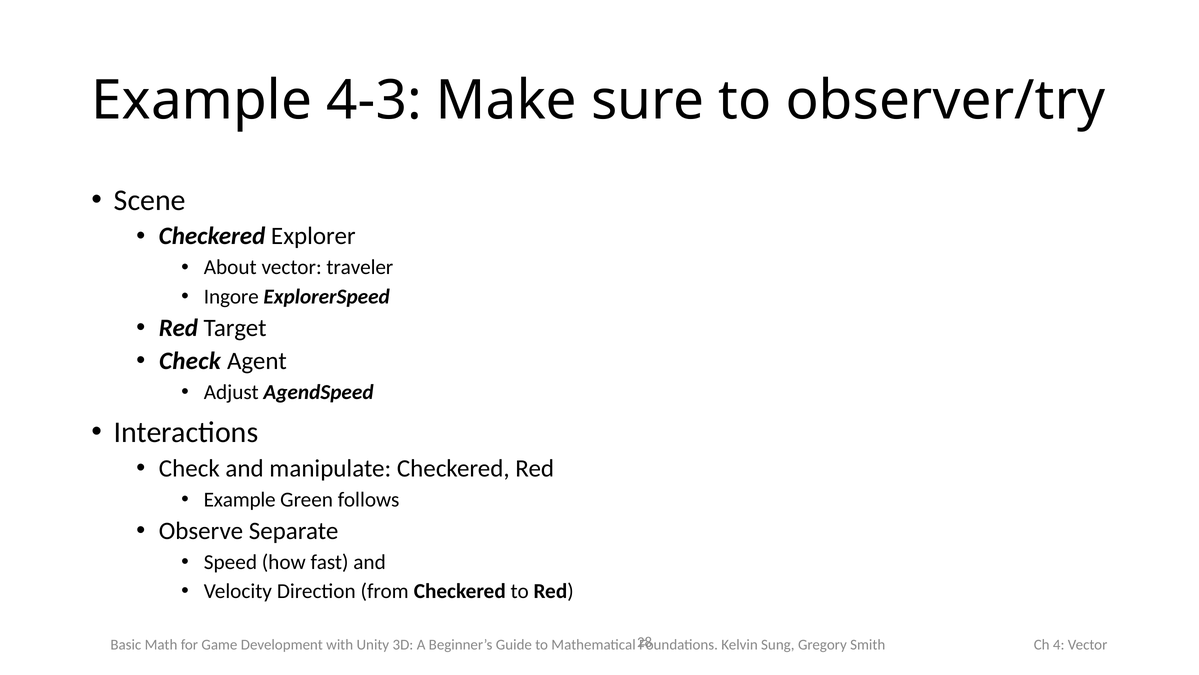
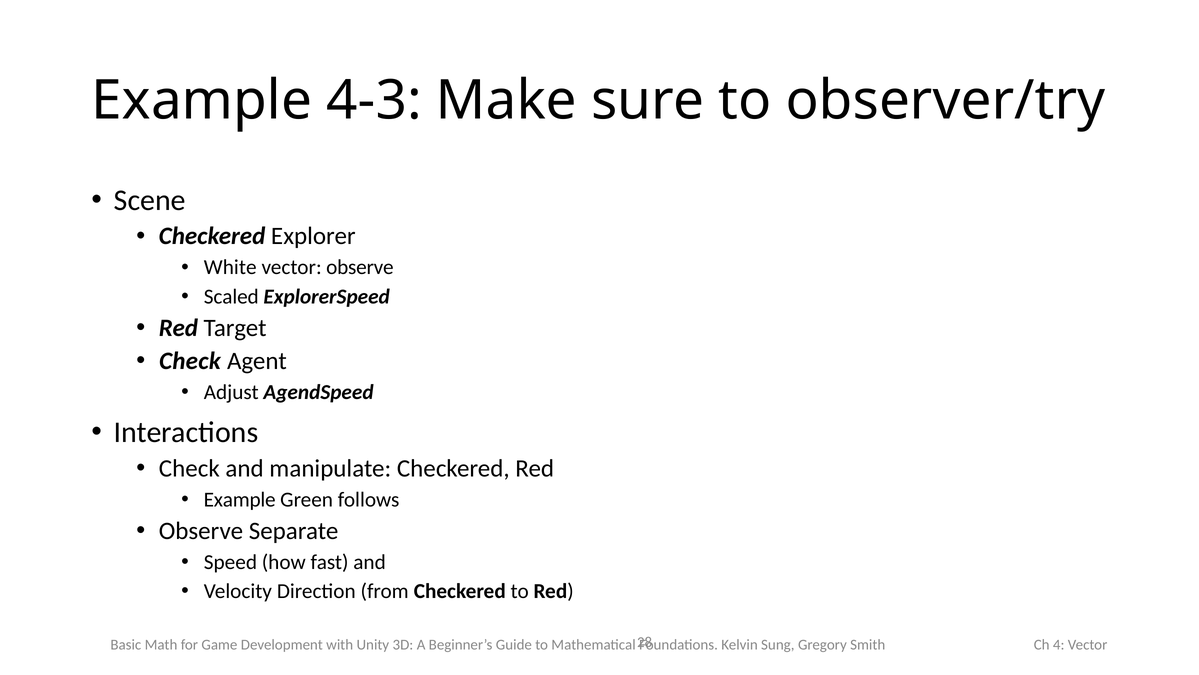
About: About -> White
vector traveler: traveler -> observe
Ingore: Ingore -> Scaled
